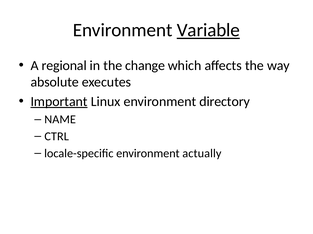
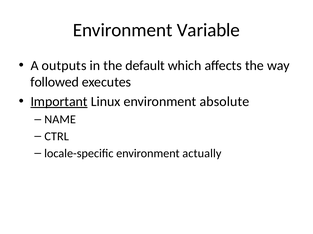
Variable underline: present -> none
regional: regional -> outputs
change: change -> default
absolute: absolute -> followed
directory: directory -> absolute
